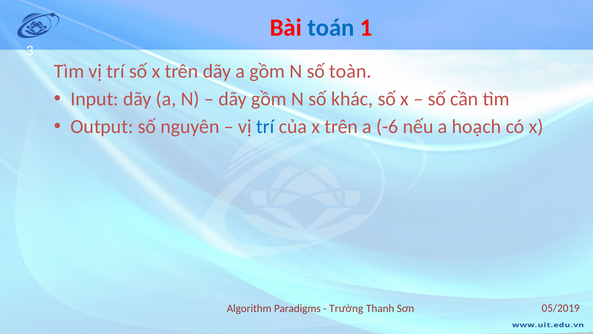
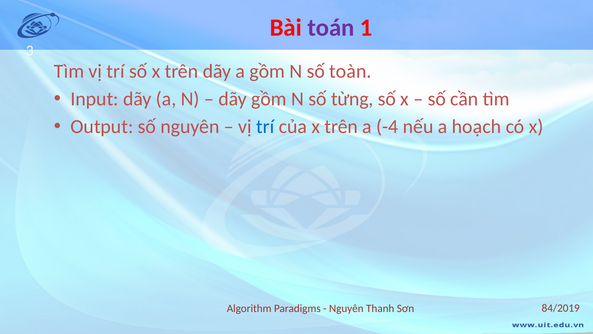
toán colour: blue -> purple
khác: khác -> từng
-6: -6 -> -4
05/2019: 05/2019 -> 84/2019
Trường at (346, 308): Trường -> Nguyên
